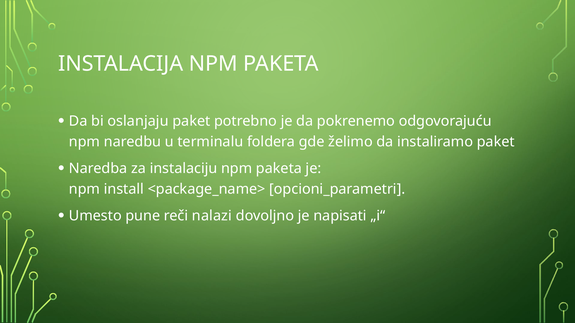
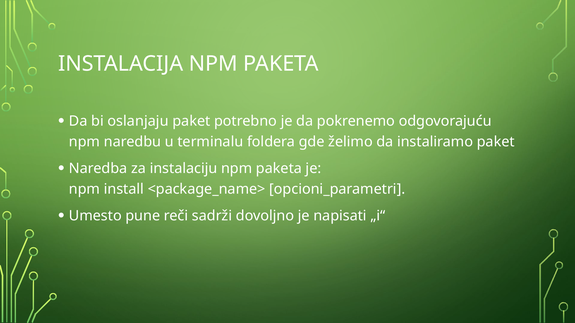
nalazi: nalazi -> sadrži
